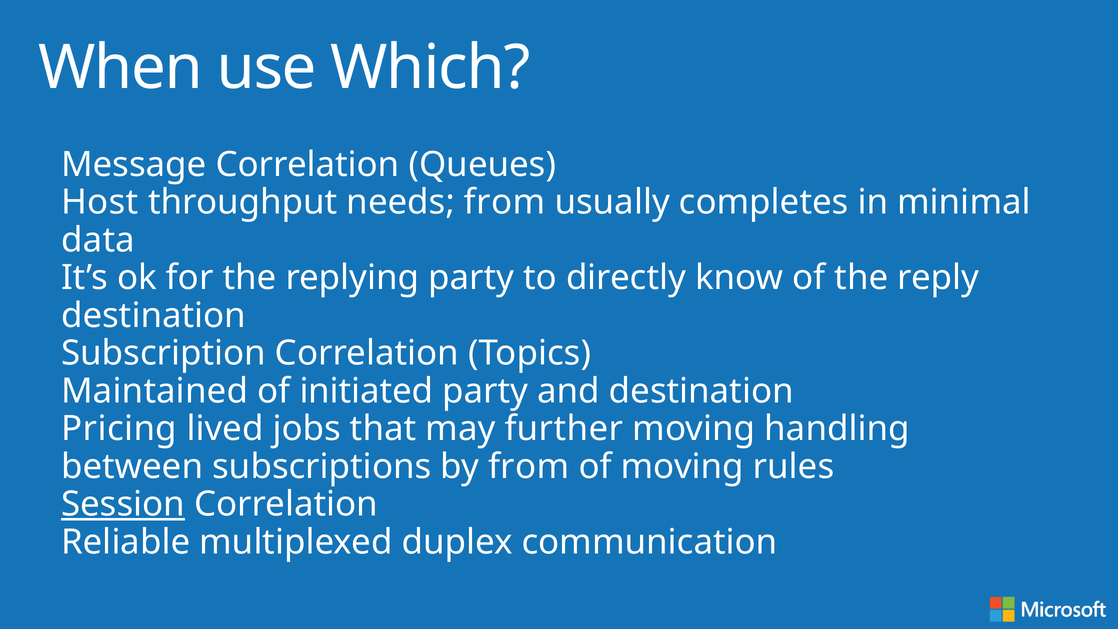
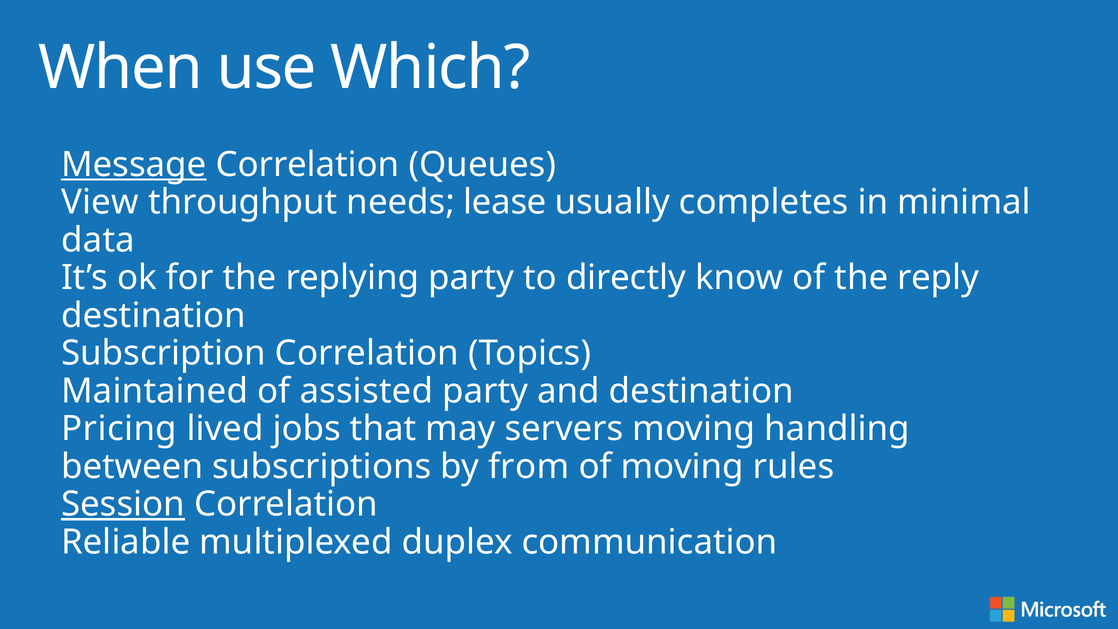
Message underline: none -> present
Host: Host -> View
needs from: from -> lease
initiated: initiated -> assisted
further: further -> servers
